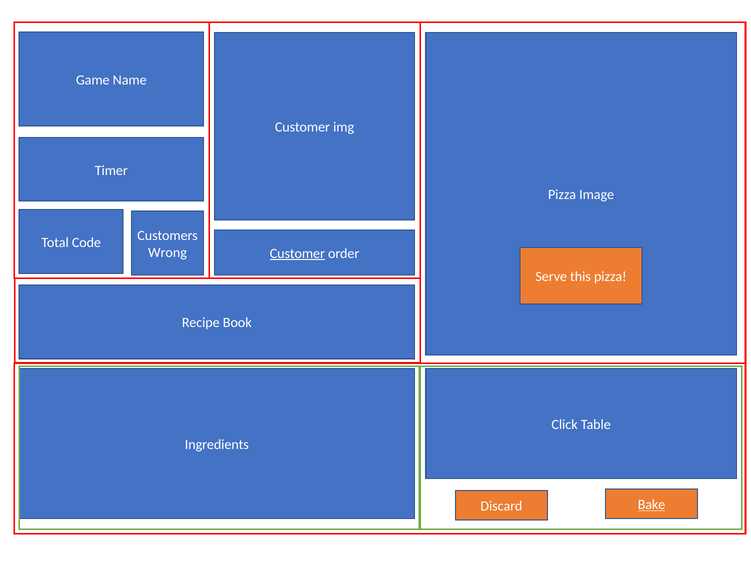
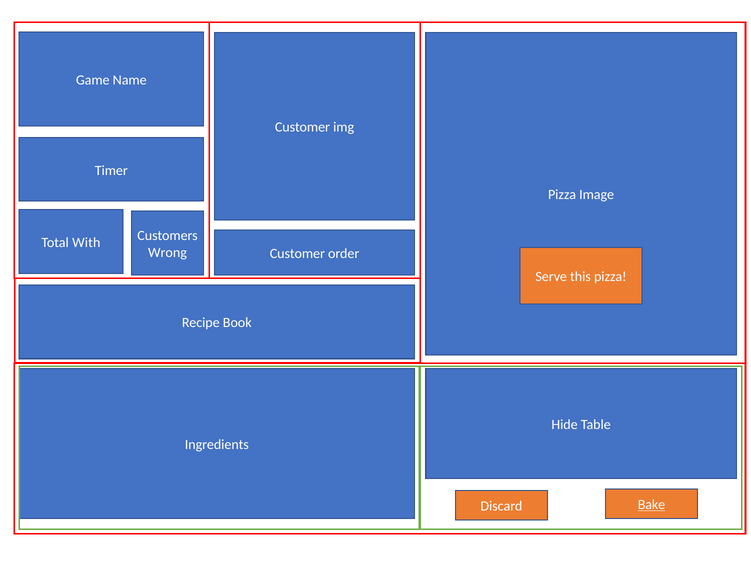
Code: Code -> With
Customer at (297, 254) underline: present -> none
Click: Click -> Hide
